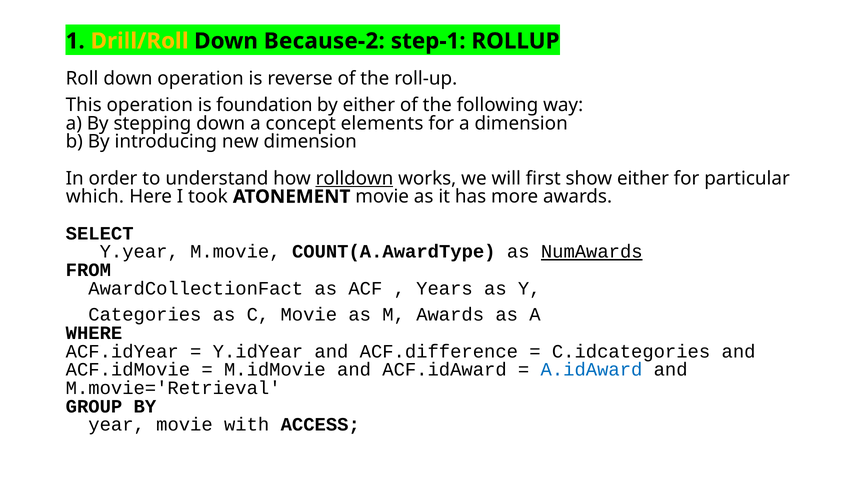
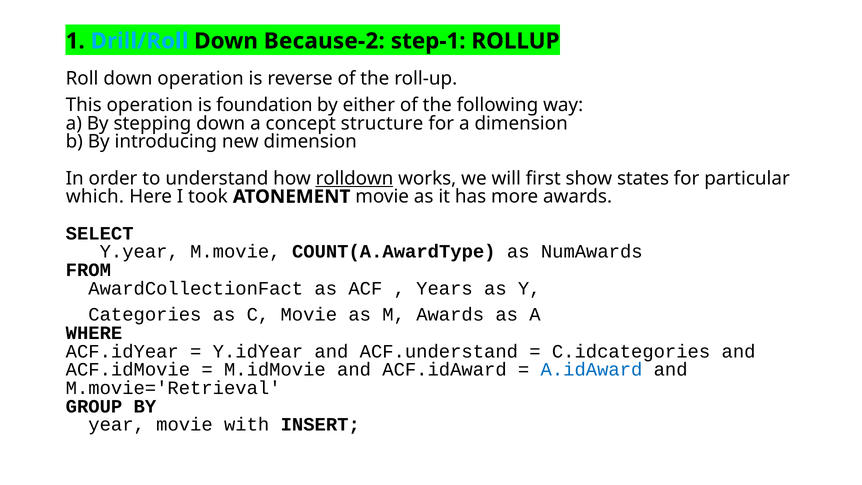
Drill/Roll colour: yellow -> light blue
elements: elements -> structure
show either: either -> states
NumAwards underline: present -> none
ACF.difference: ACF.difference -> ACF.understand
ACCESS: ACCESS -> INSERT
